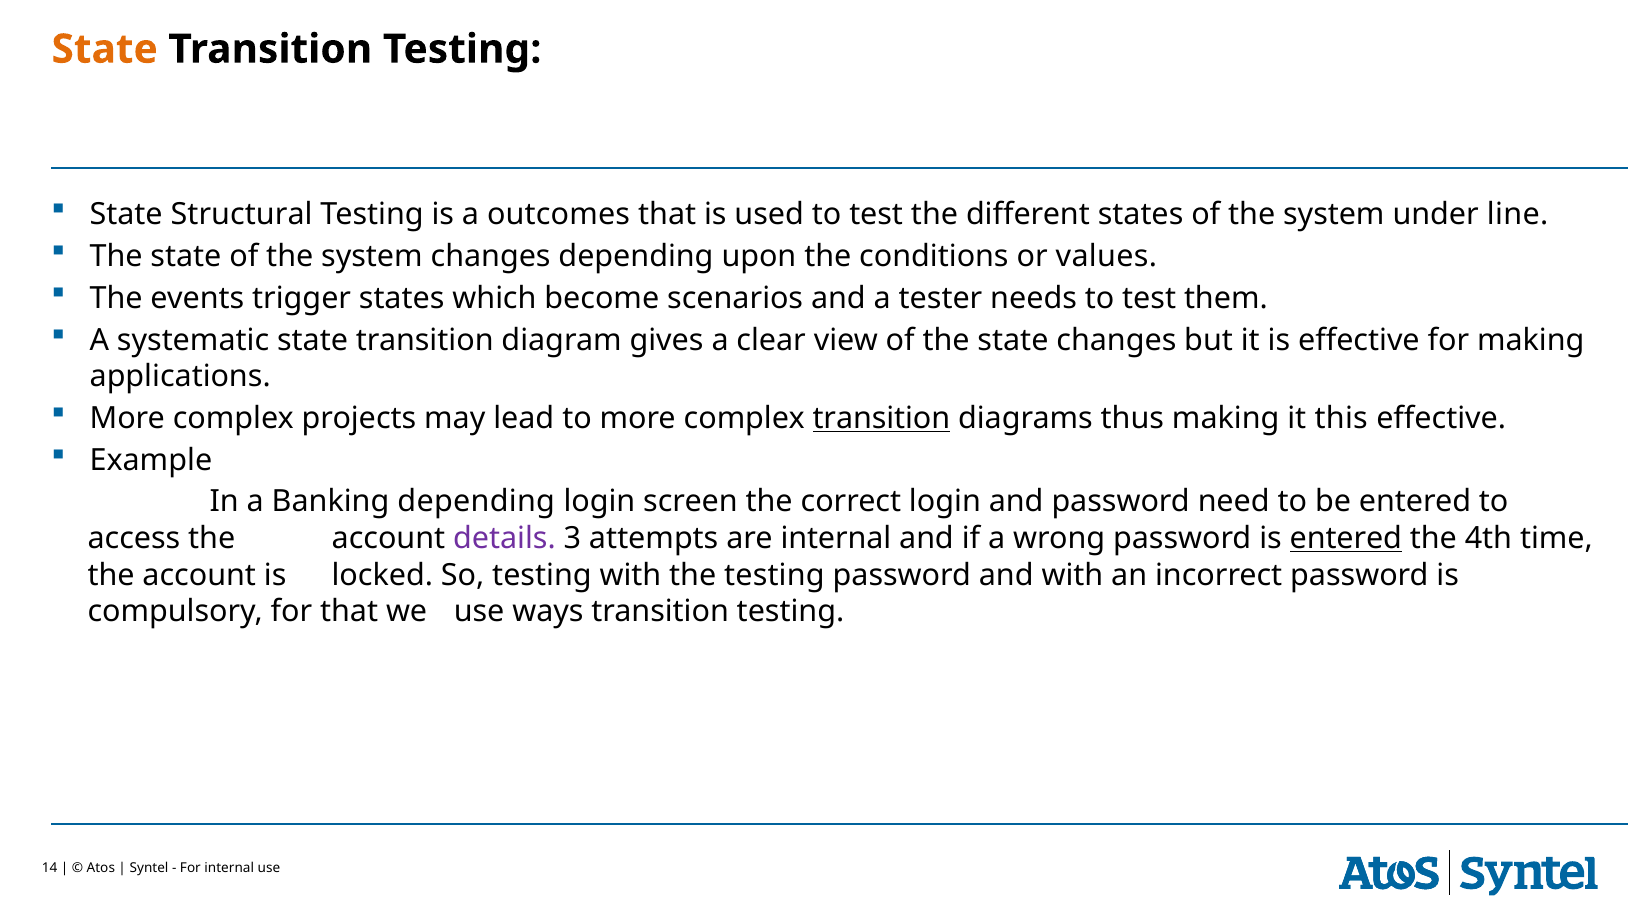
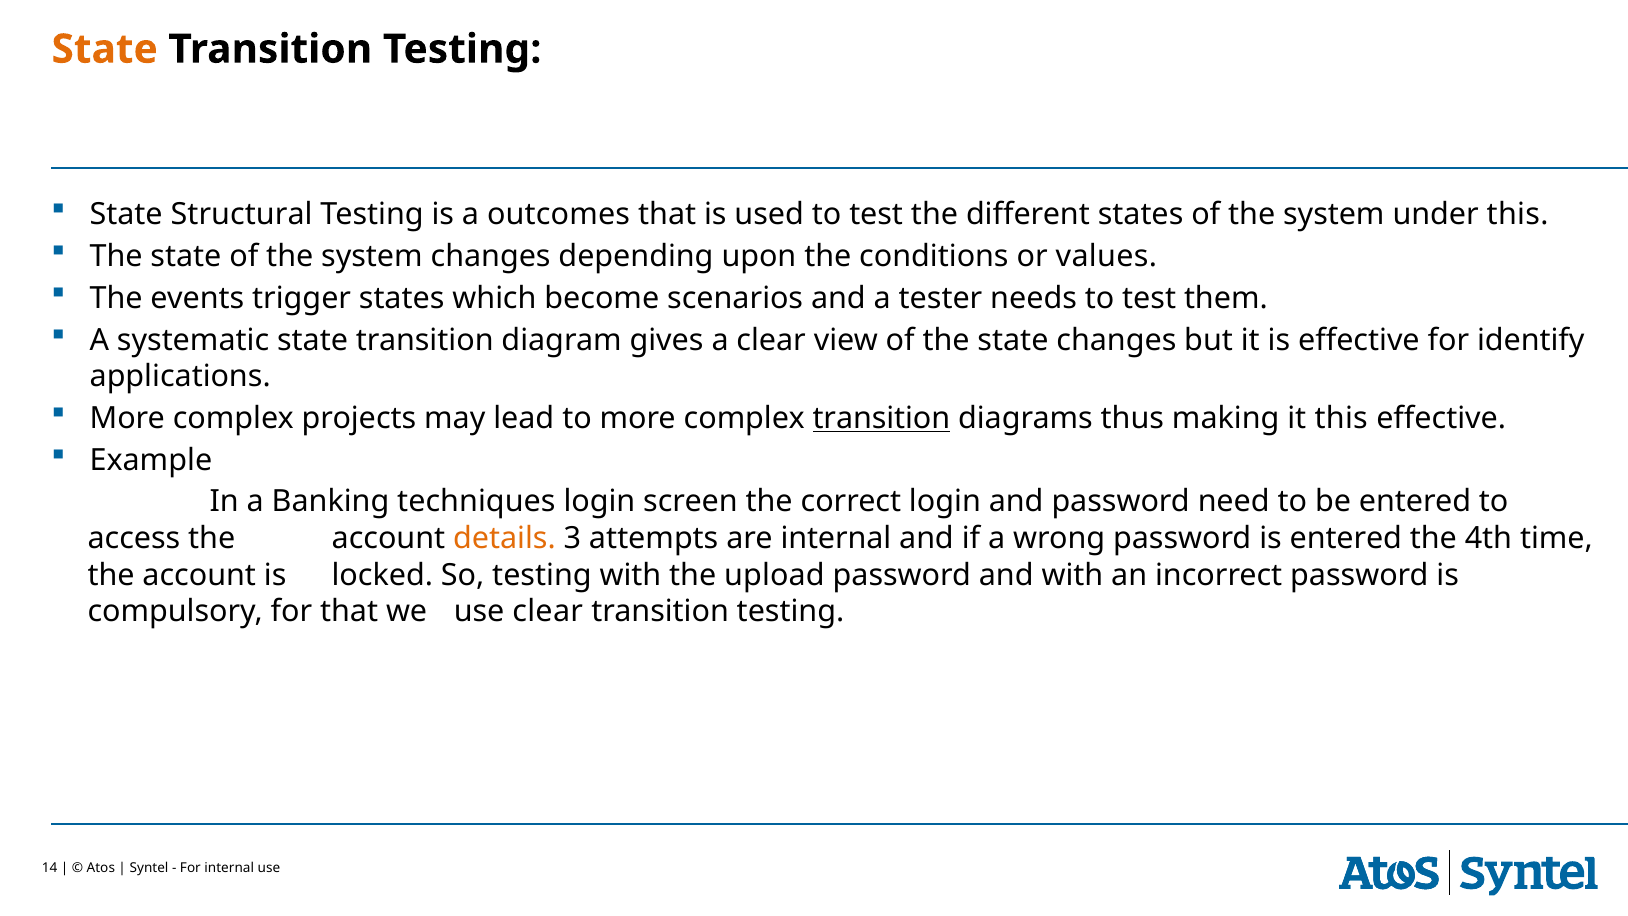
under line: line -> this
for making: making -> identify
Banking depending: depending -> techniques
details colour: purple -> orange
entered at (1346, 538) underline: present -> none
the testing: testing -> upload
use ways: ways -> clear
